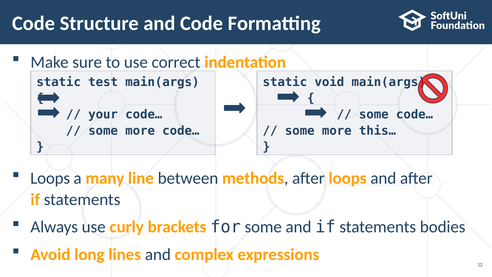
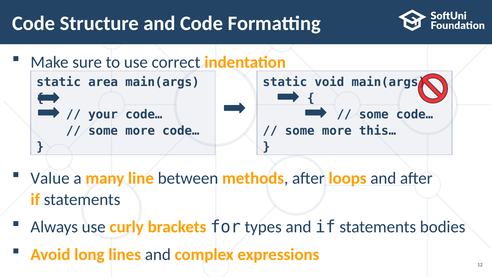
test: test -> area
Loops at (50, 178): Loops -> Value
for some: some -> types
